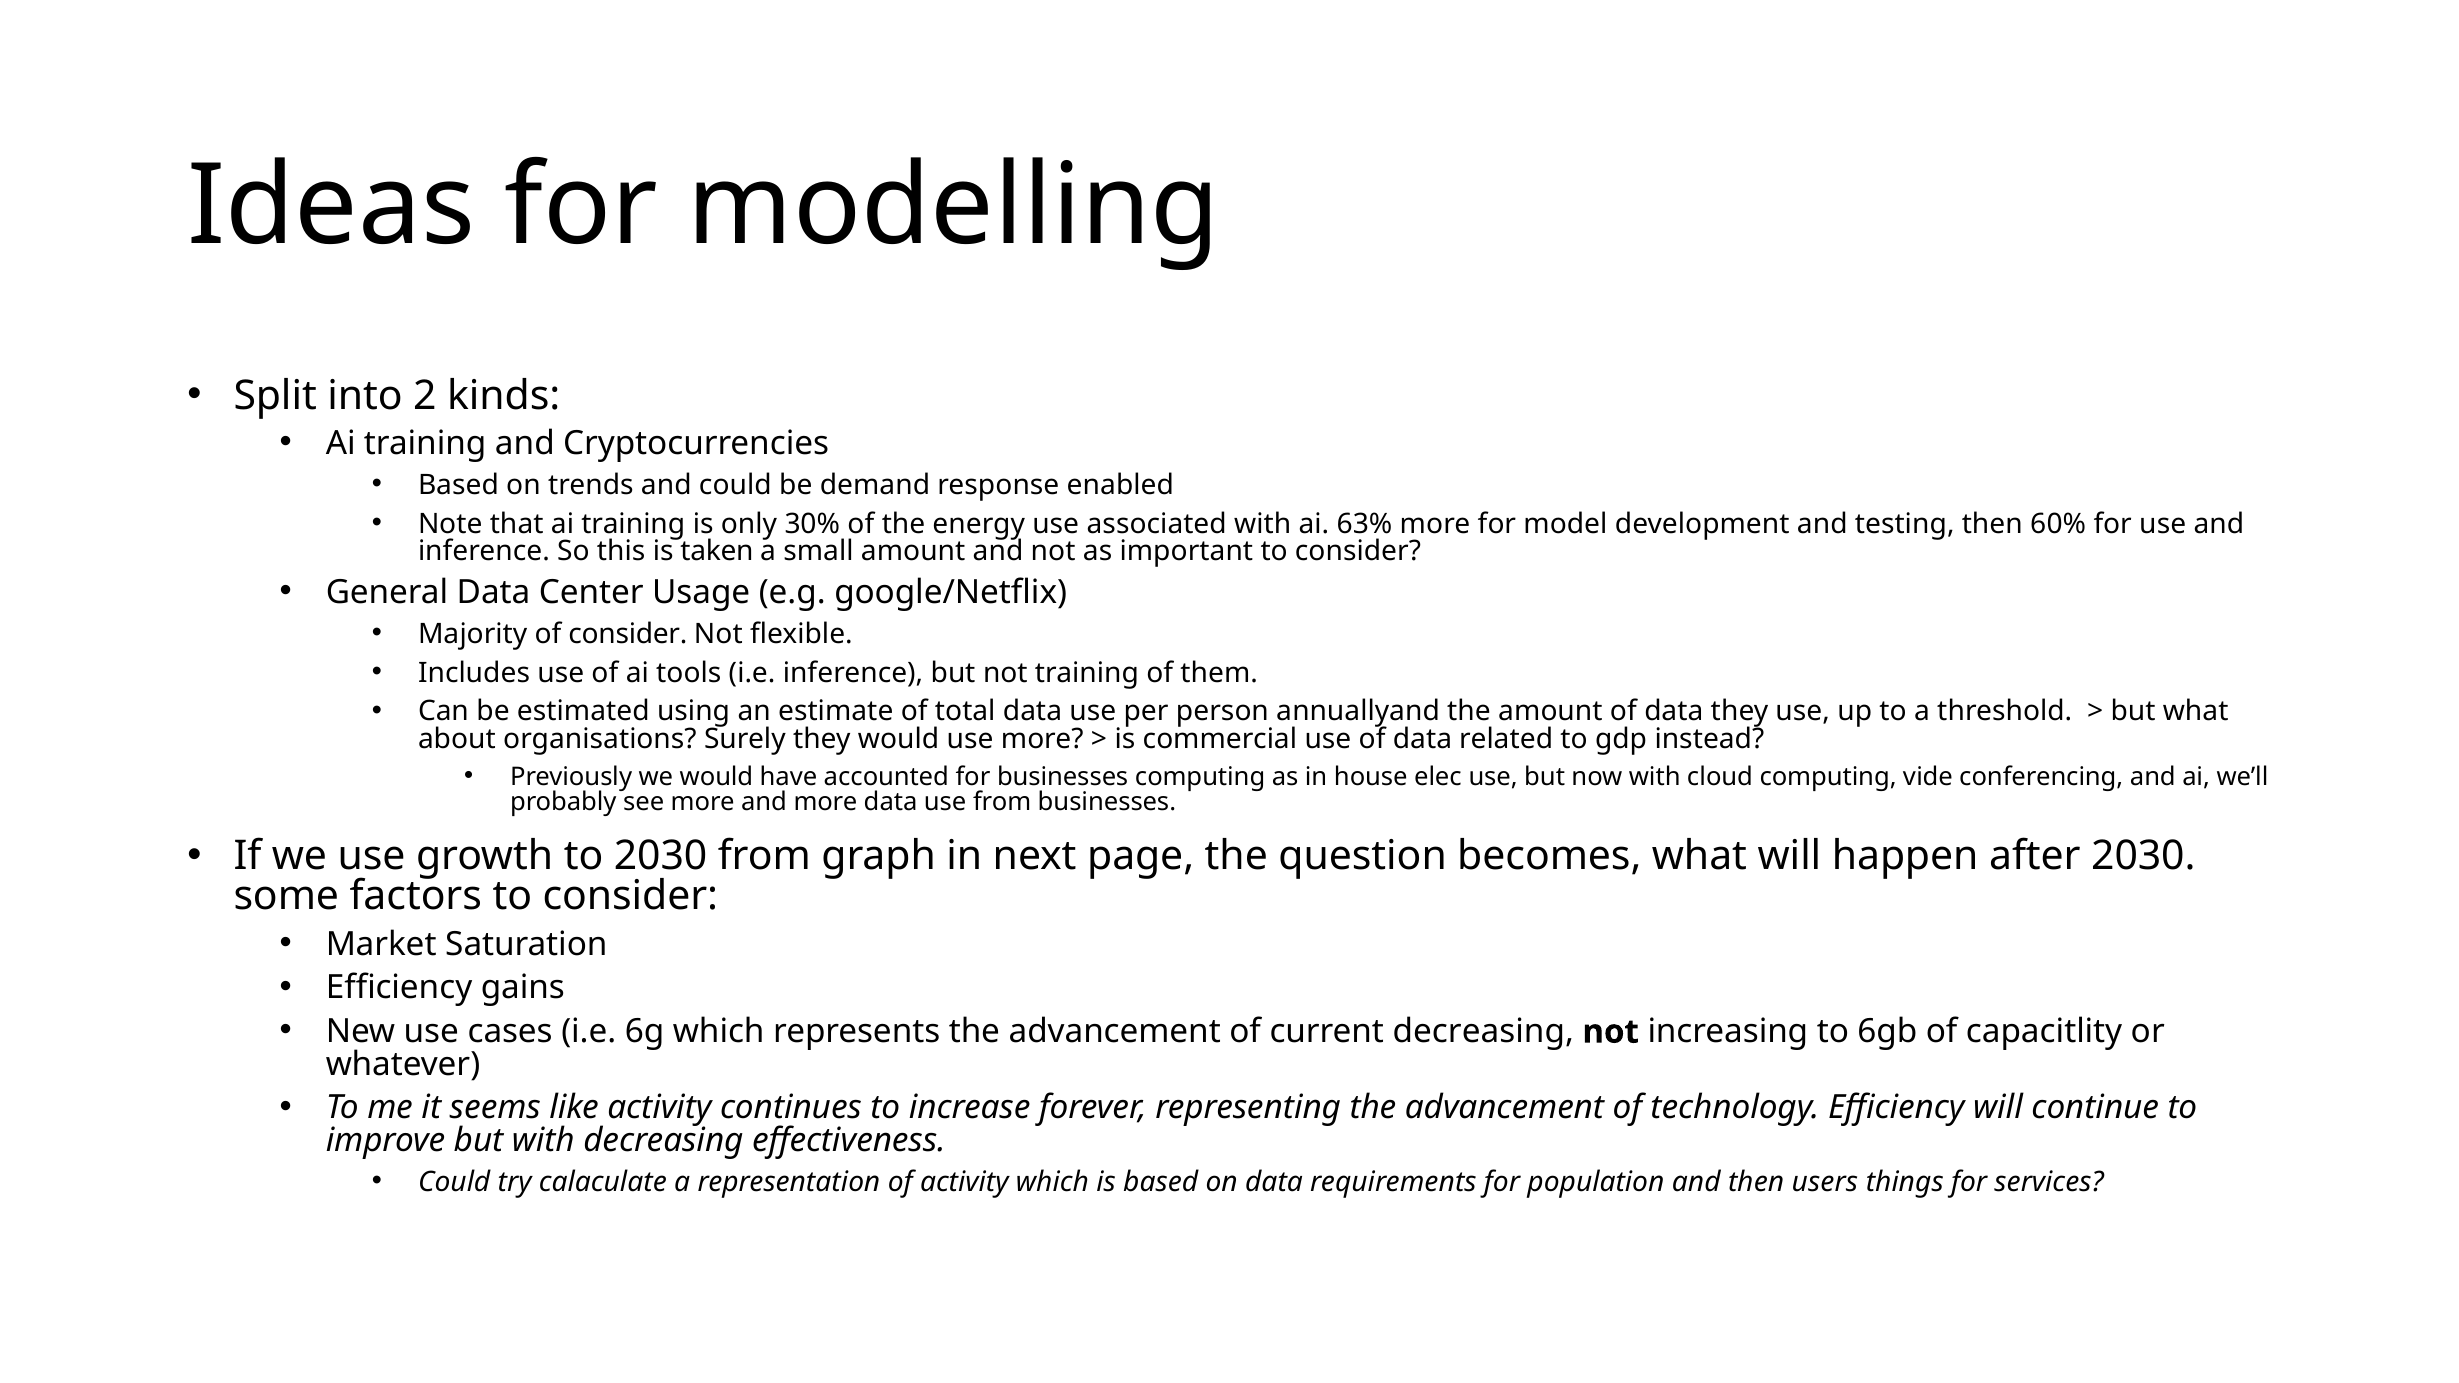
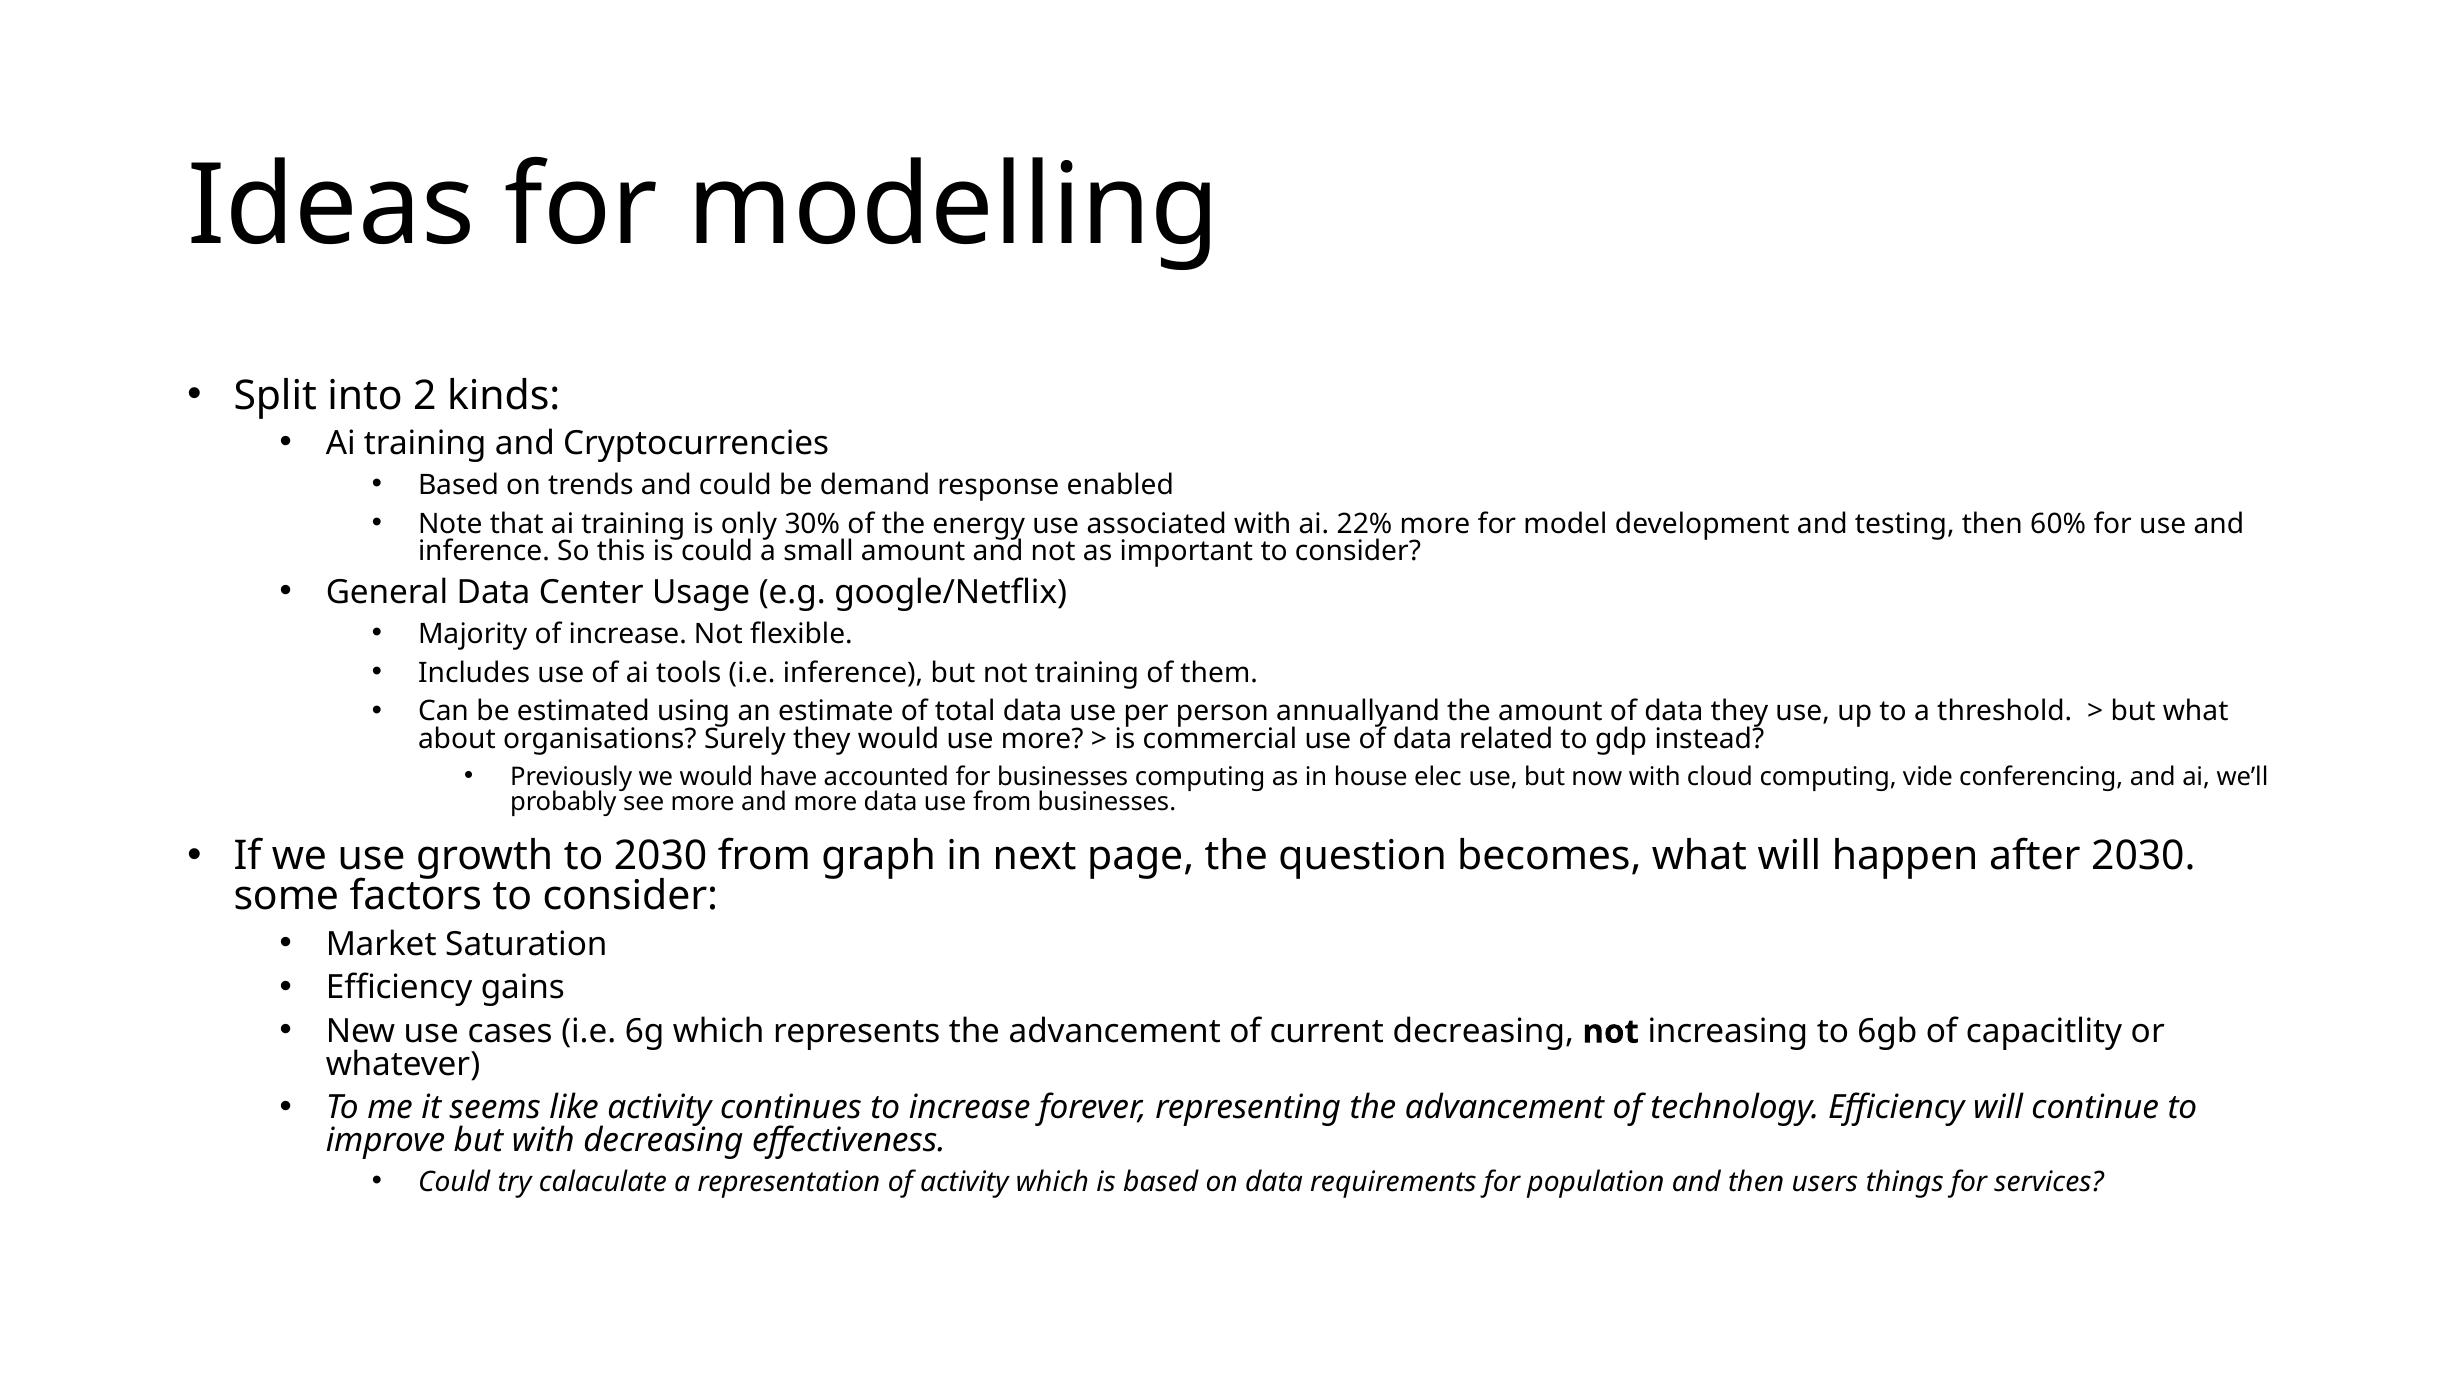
63%: 63% -> 22%
is taken: taken -> could
of consider: consider -> increase
